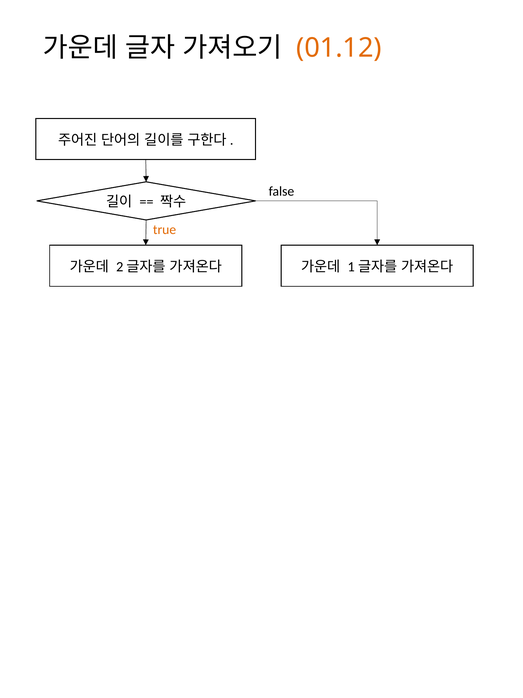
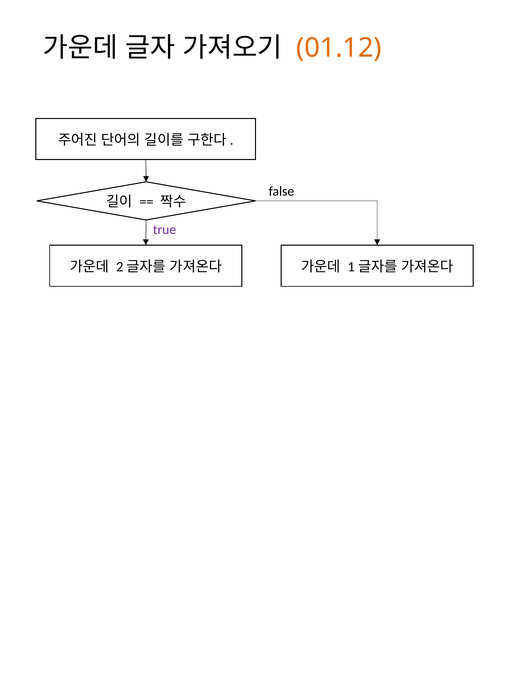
true colour: orange -> purple
